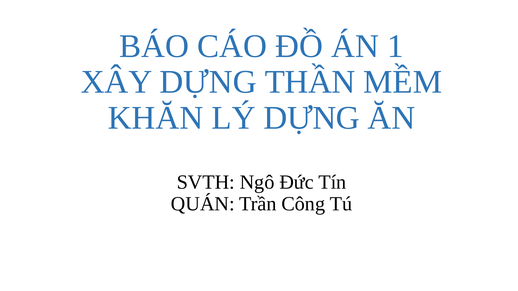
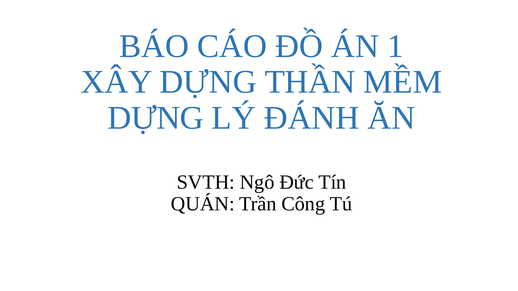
KHĂN at (156, 118): KHĂN -> DỰNG
LÝ DỰNG: DỰNG -> ĐÁNH
